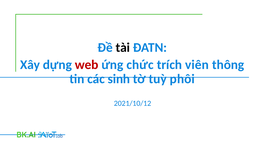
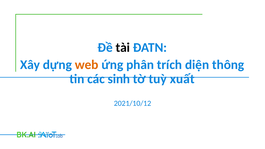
web colour: red -> orange
chức: chức -> phân
viên: viên -> diện
phôi: phôi -> xuất
